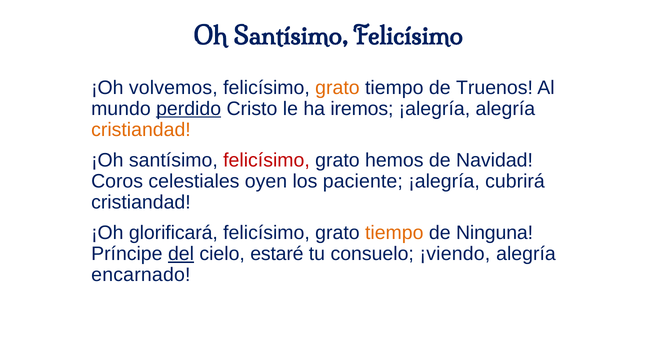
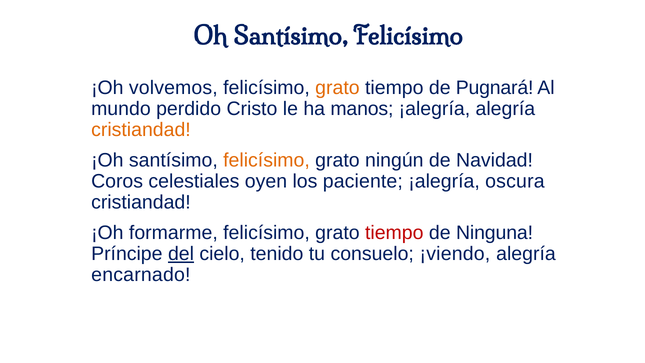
Truenos: Truenos -> Pugnará
perdido underline: present -> none
iremos: iremos -> manos
felicísimo at (267, 160) colour: red -> orange
hemos: hemos -> ningún
cubrirá: cubrirá -> oscura
glorificará: glorificará -> formarme
tiempo at (394, 233) colour: orange -> red
estaré: estaré -> tenido
